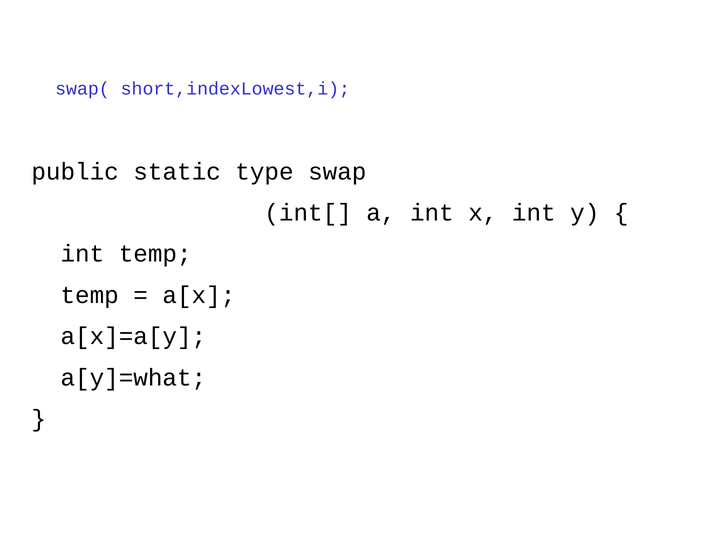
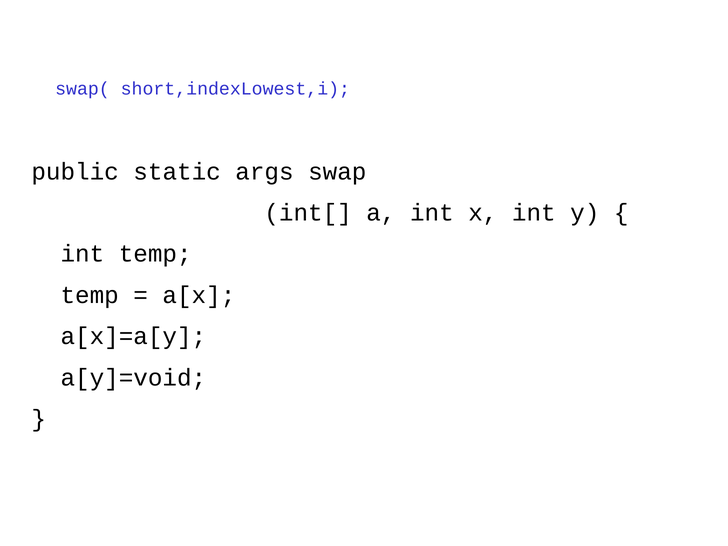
type: type -> args
a[y]=what: a[y]=what -> a[y]=void
